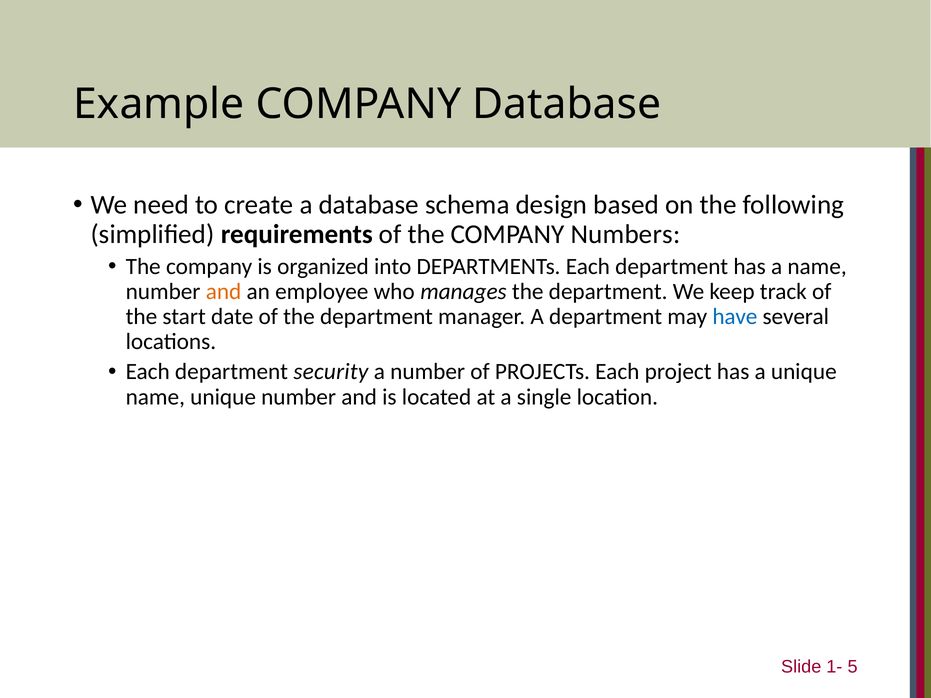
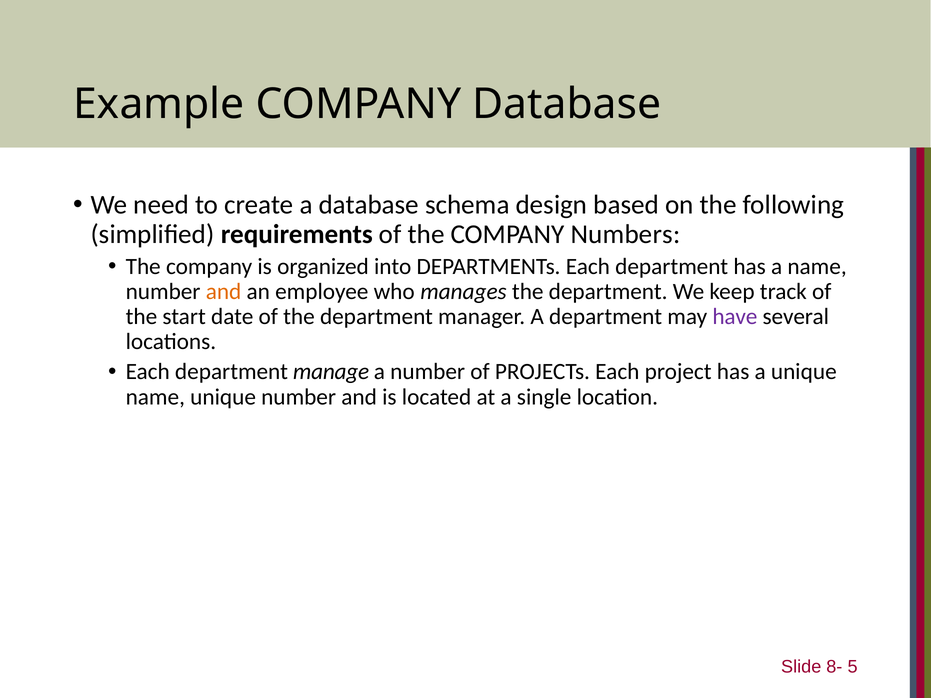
have colour: blue -> purple
security: security -> manage
1-: 1- -> 8-
